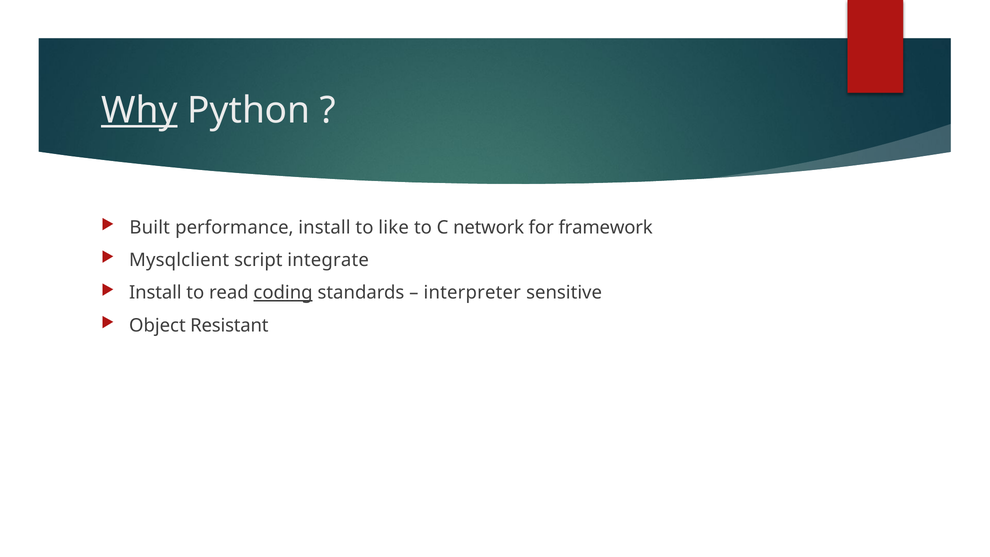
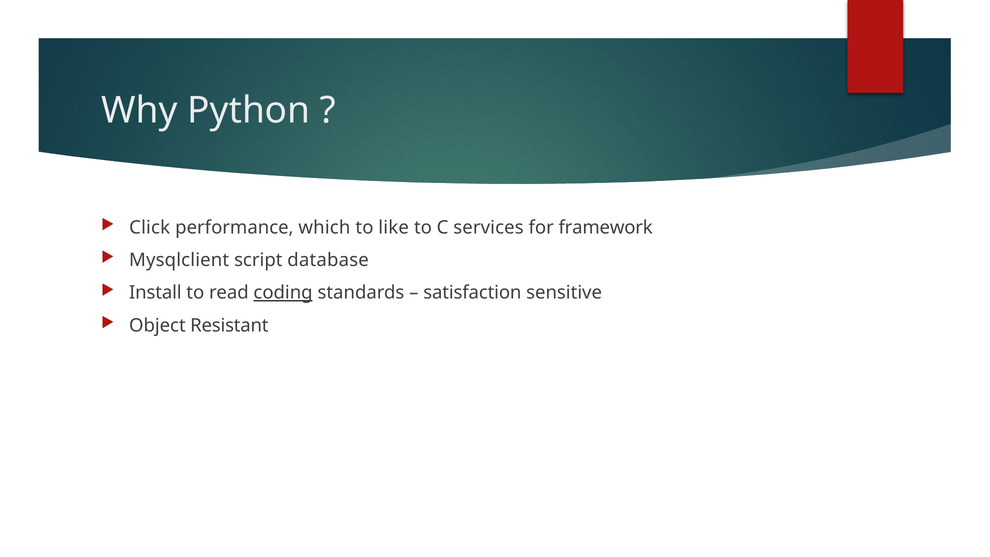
Why underline: present -> none
Built: Built -> Click
performance install: install -> which
network: network -> services
integrate: integrate -> database
interpreter: interpreter -> satisfaction
